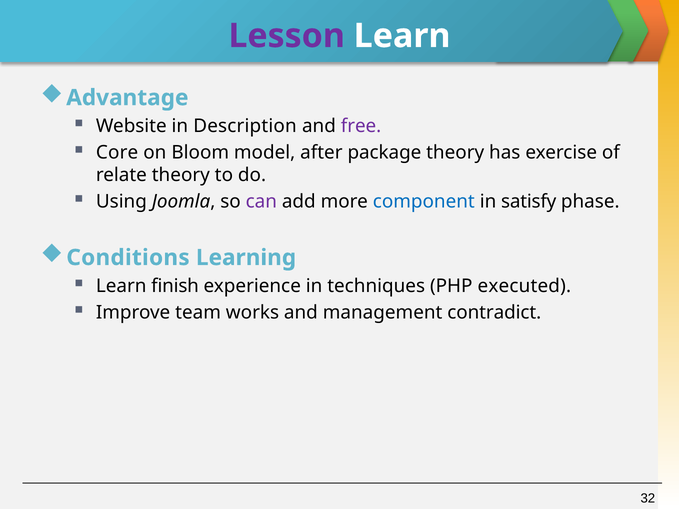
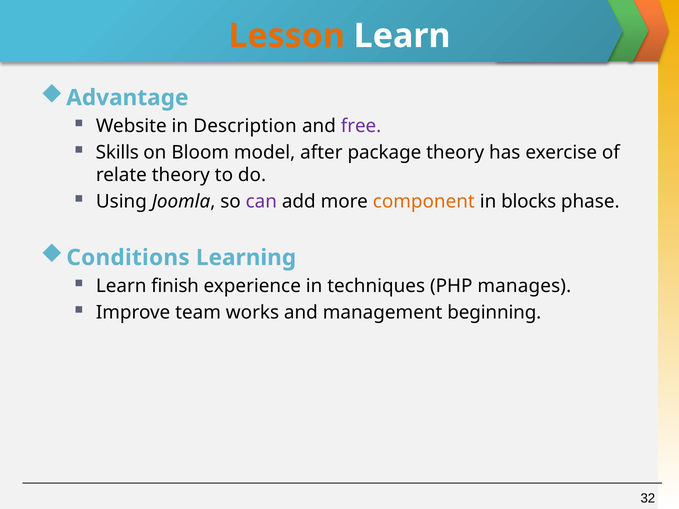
Lesson colour: purple -> orange
Core: Core -> Skills
component colour: blue -> orange
satisfy: satisfy -> blocks
executed: executed -> manages
contradict: contradict -> beginning
